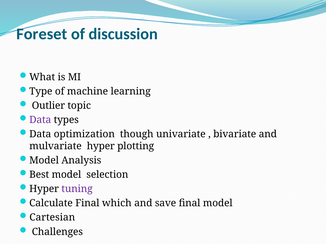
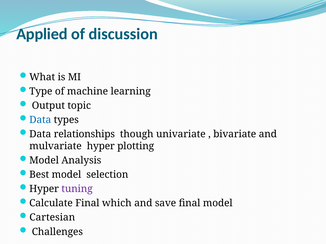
Foreset: Foreset -> Applied
Outlier: Outlier -> Output
Data at (40, 120) colour: purple -> blue
optimization: optimization -> relationships
